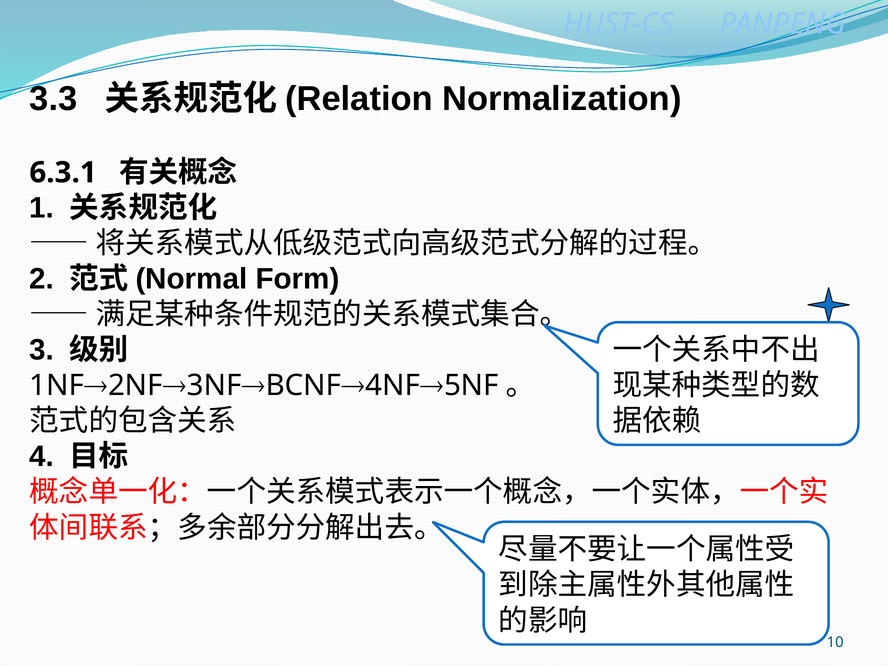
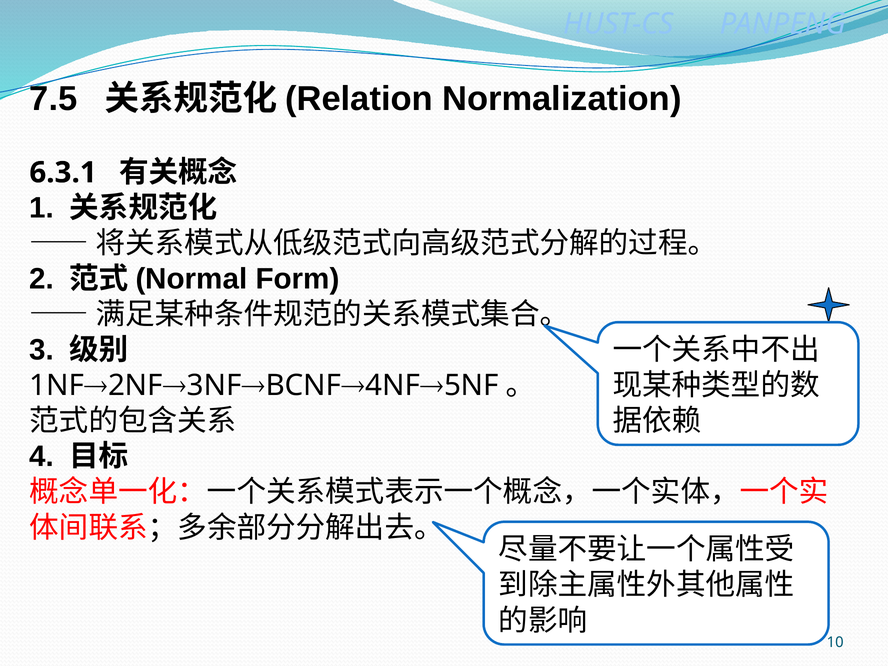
3.3: 3.3 -> 7.5
